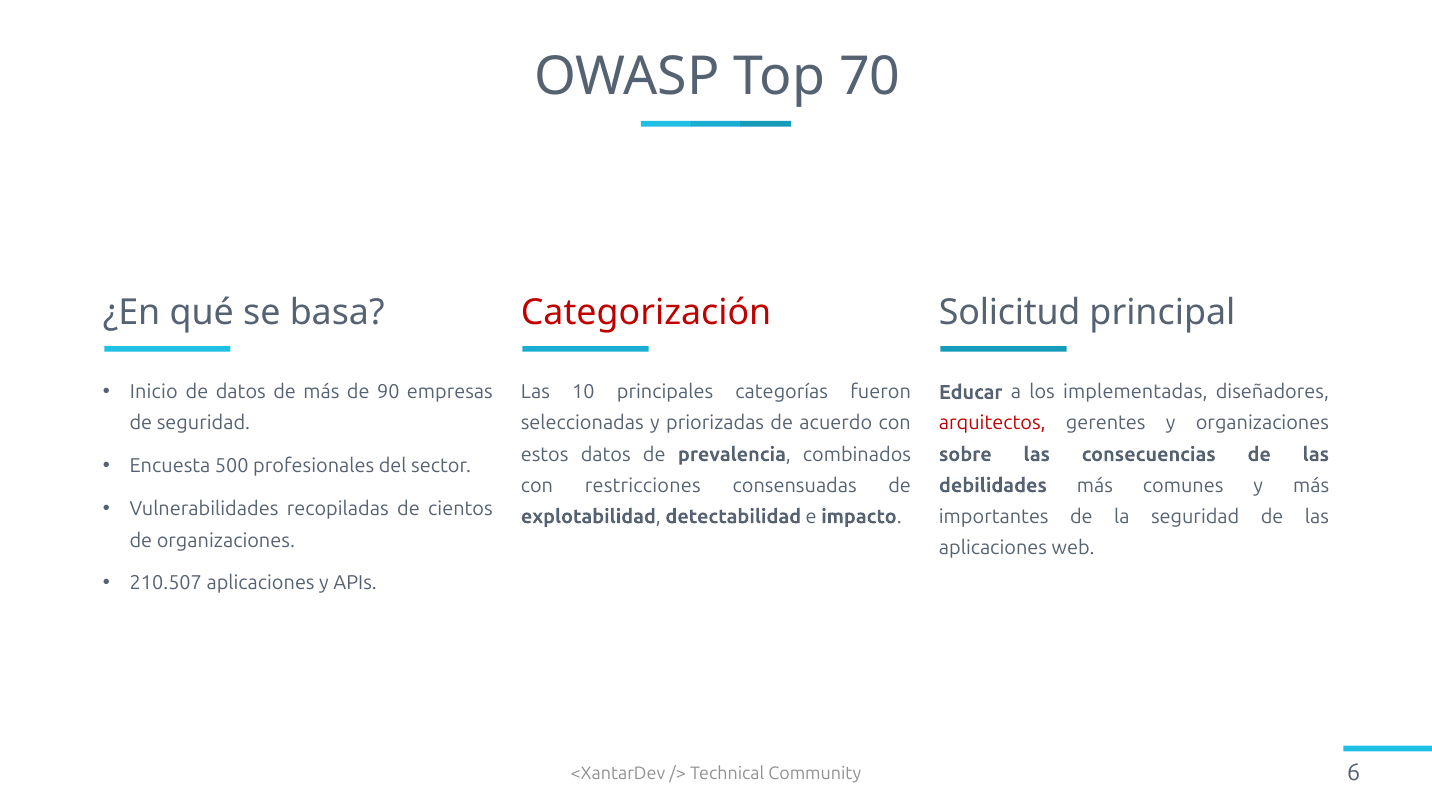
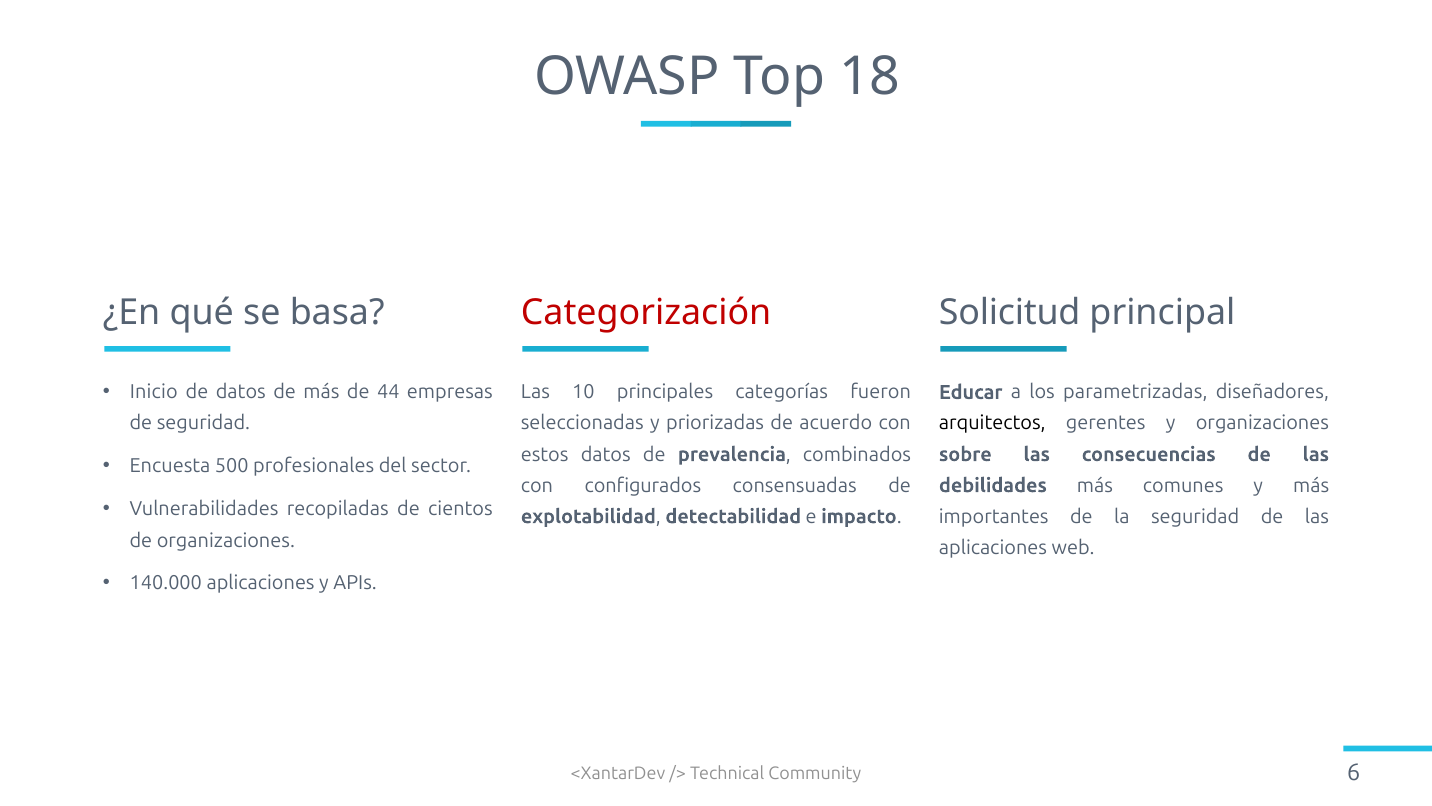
70: 70 -> 18
90: 90 -> 44
implementadas: implementadas -> parametrizadas
arquitectos colour: red -> black
restricciones: restricciones -> configurados
210.507: 210.507 -> 140.000
